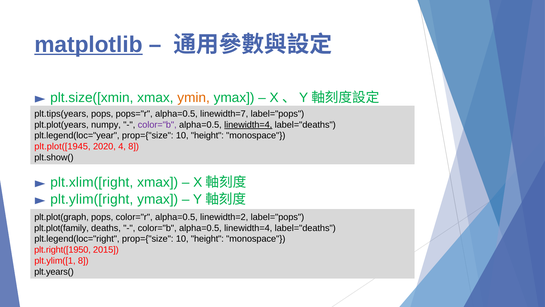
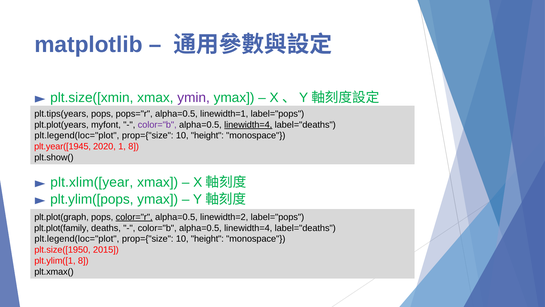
matplotlib underline: present -> none
ymin colour: orange -> purple
linewidth=7: linewidth=7 -> linewidth=1
numpy: numpy -> myfont
plt.legend(loc="year at (77, 135): plt.legend(loc="year -> plt.legend(loc="plot
plt.plot([1945: plt.plot([1945 -> plt.year([1945
4: 4 -> 1
plt.xlim([right: plt.xlim([right -> plt.xlim([year
plt.ylim([right: plt.ylim([right -> plt.ylim([pops
color="r underline: none -> present
plt.legend(loc="right at (77, 239): plt.legend(loc="right -> plt.legend(loc="plot
plt.right([1950: plt.right([1950 -> plt.size([1950
plt.years(: plt.years( -> plt.xmax(
